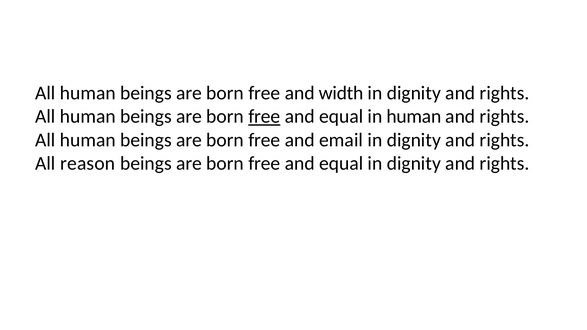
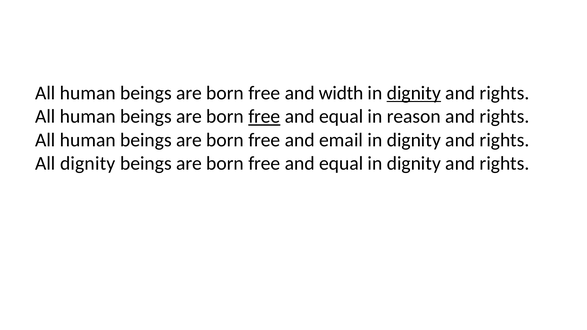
dignity at (414, 93) underline: none -> present
in human: human -> reason
All reason: reason -> dignity
